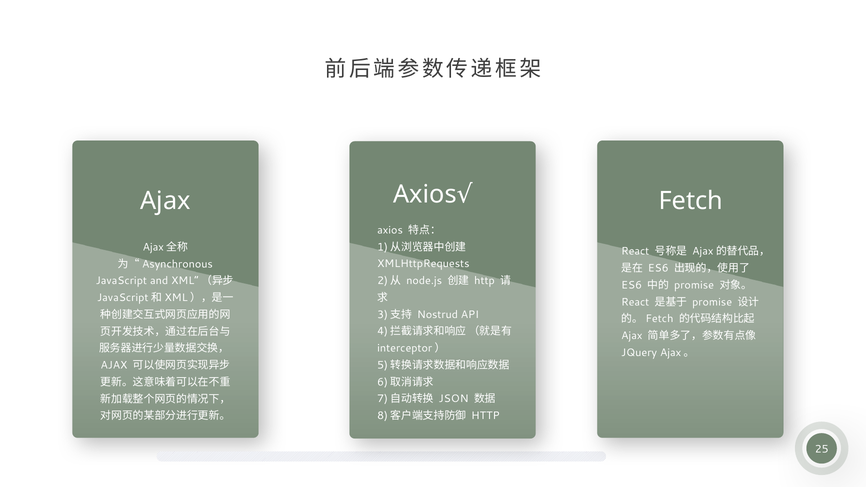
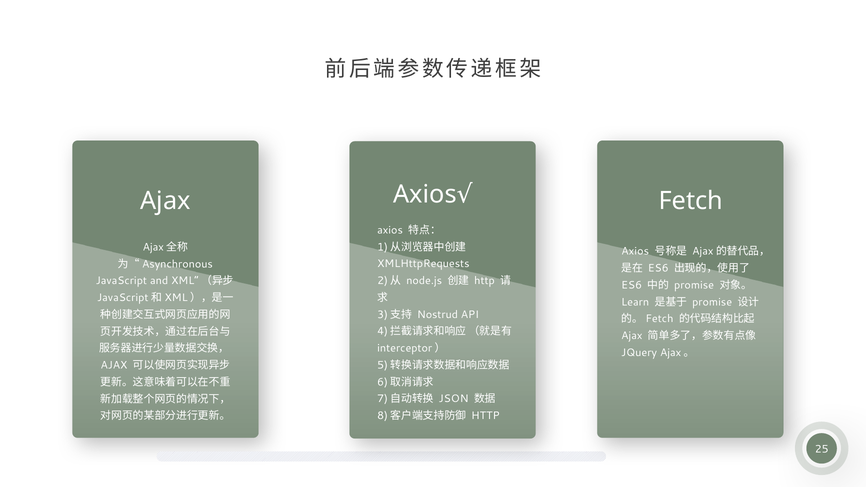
React at (635, 251): React -> Axios
React at (635, 302): React -> Learn
